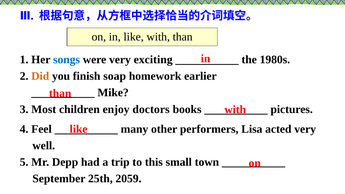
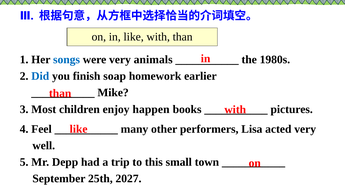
exciting: exciting -> animals
Did colour: orange -> blue
doctors: doctors -> happen
2059: 2059 -> 2027
